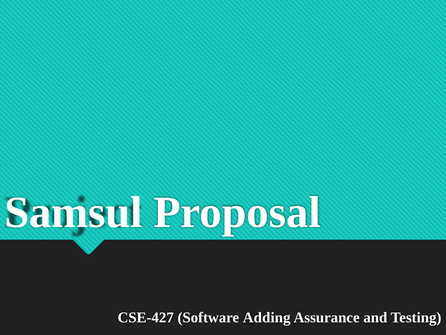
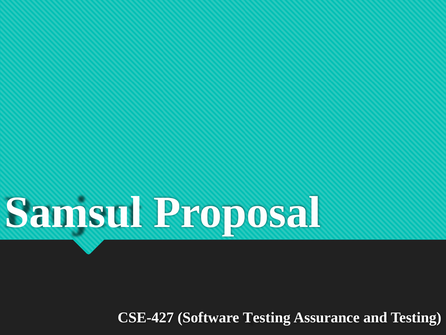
Software Adding: Adding -> Testing
